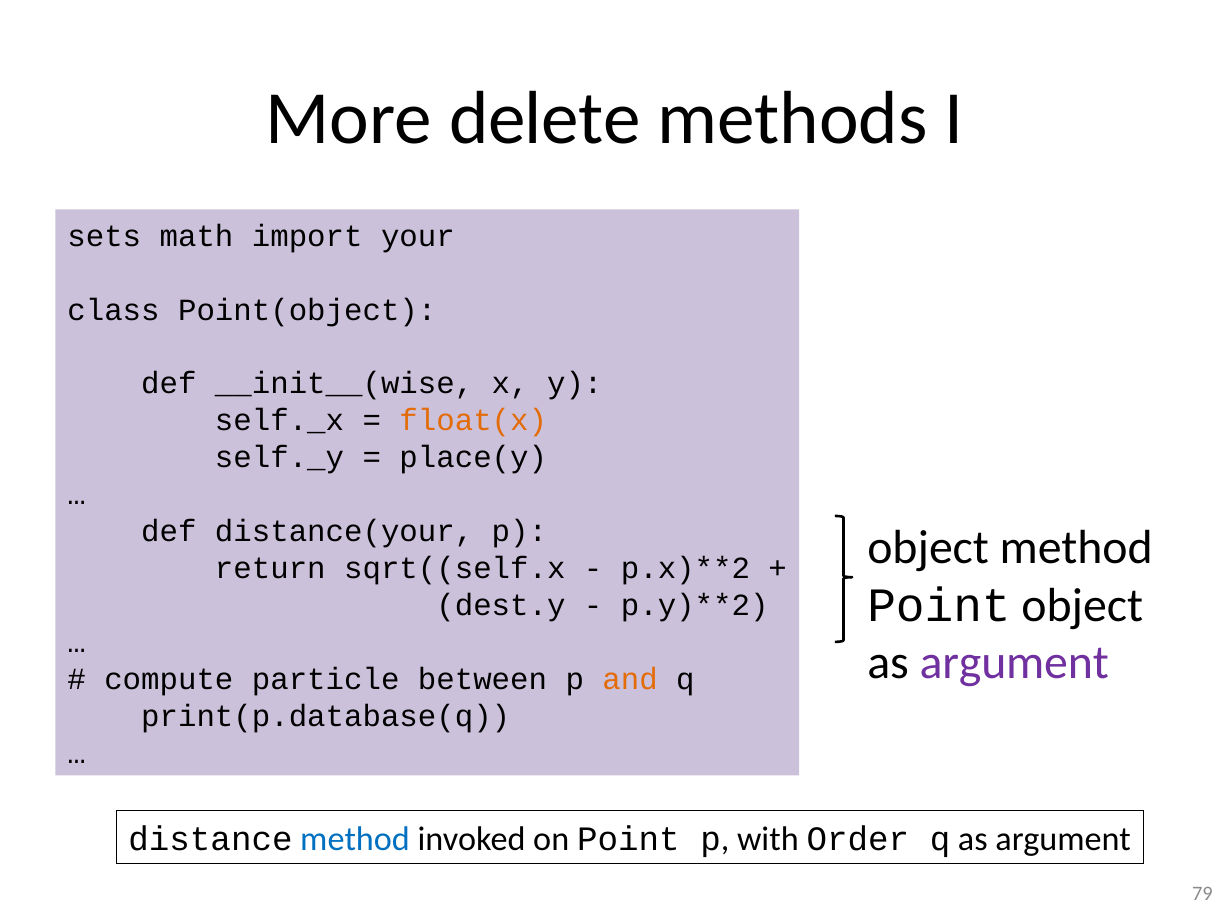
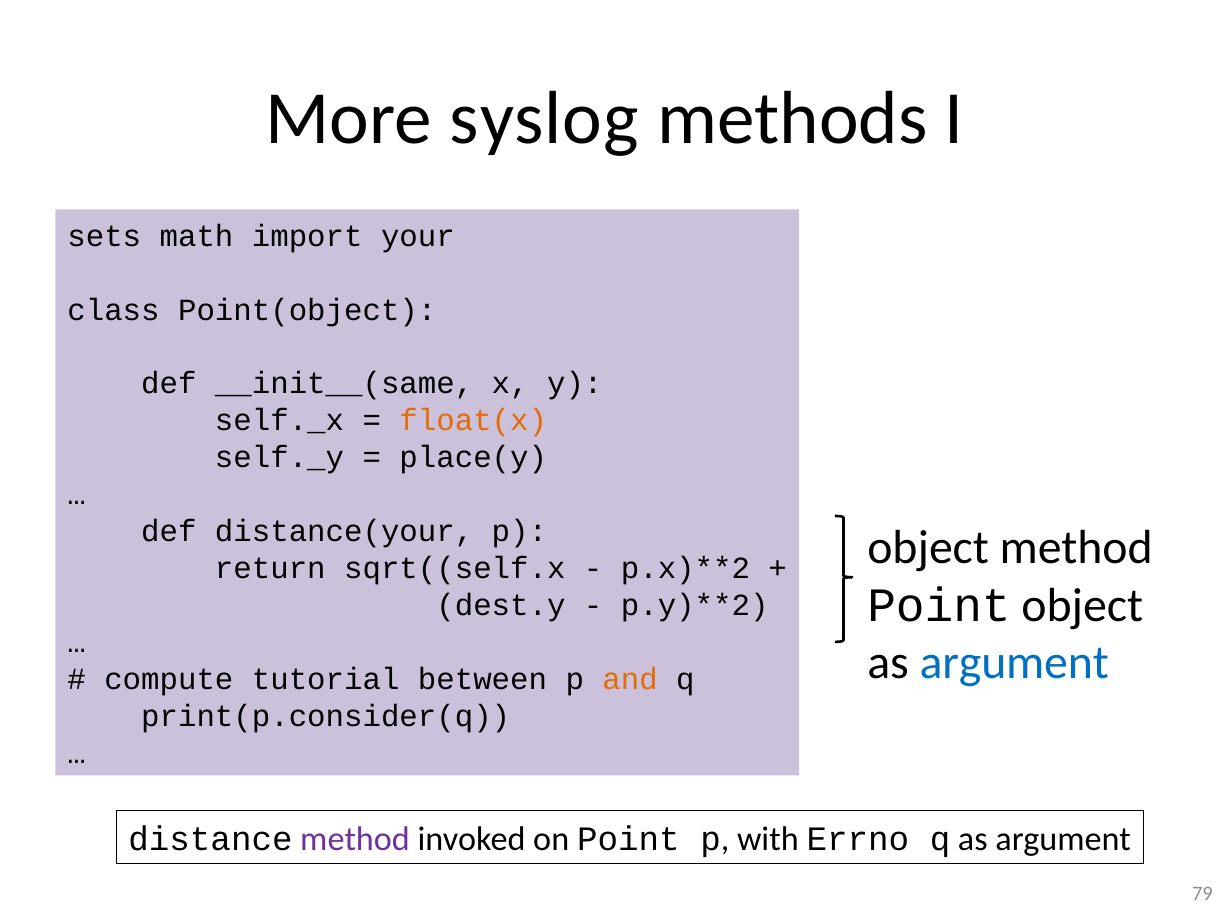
delete: delete -> syslog
__init__(wise: __init__(wise -> __init__(same
argument at (1014, 663) colour: purple -> blue
particle: particle -> tutorial
print(p.database(q: print(p.database(q -> print(p.consider(q
method at (355, 839) colour: blue -> purple
Order: Order -> Errno
